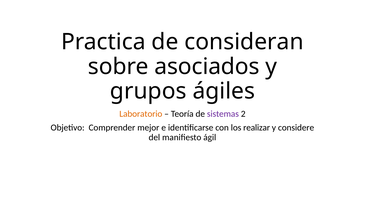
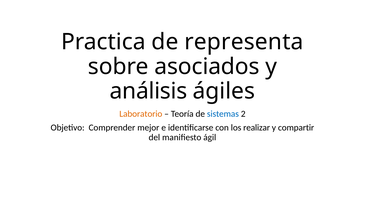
consideran: consideran -> representa
grupos: grupos -> análisis
sistemas colour: purple -> blue
considere: considere -> compartir
